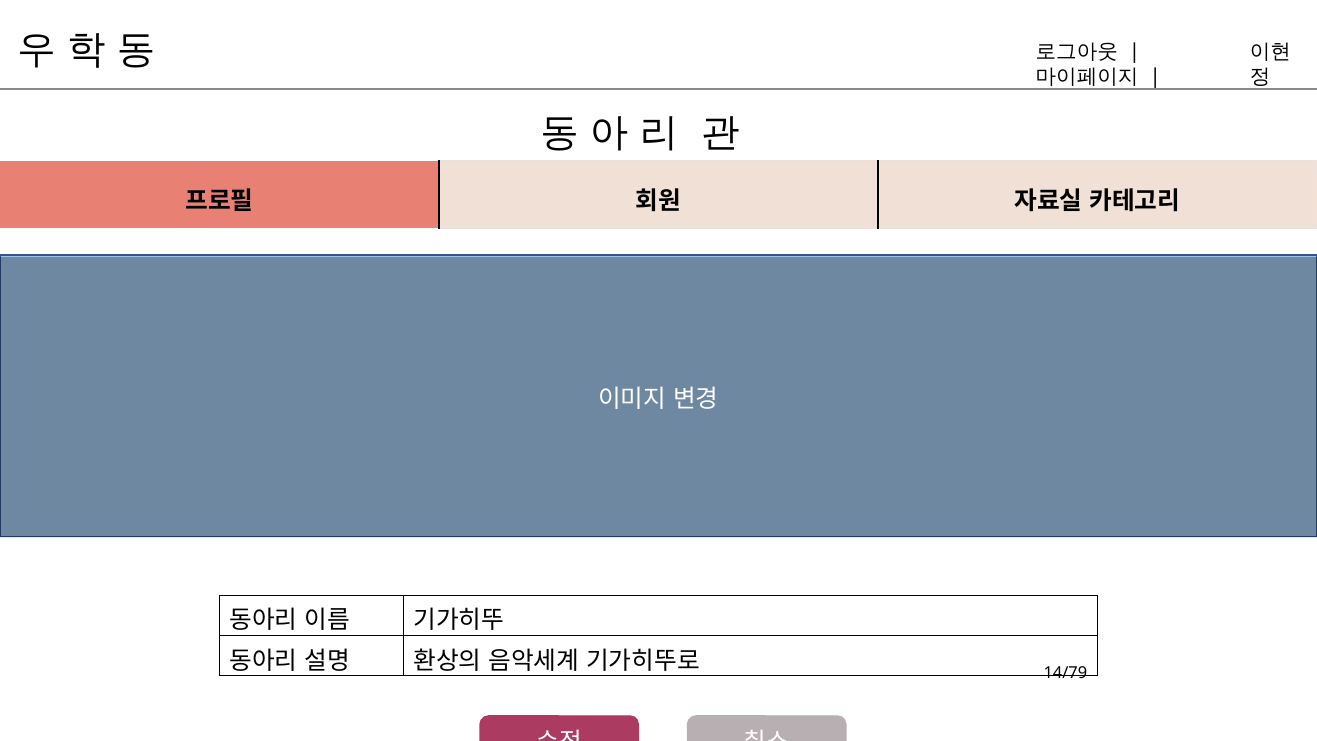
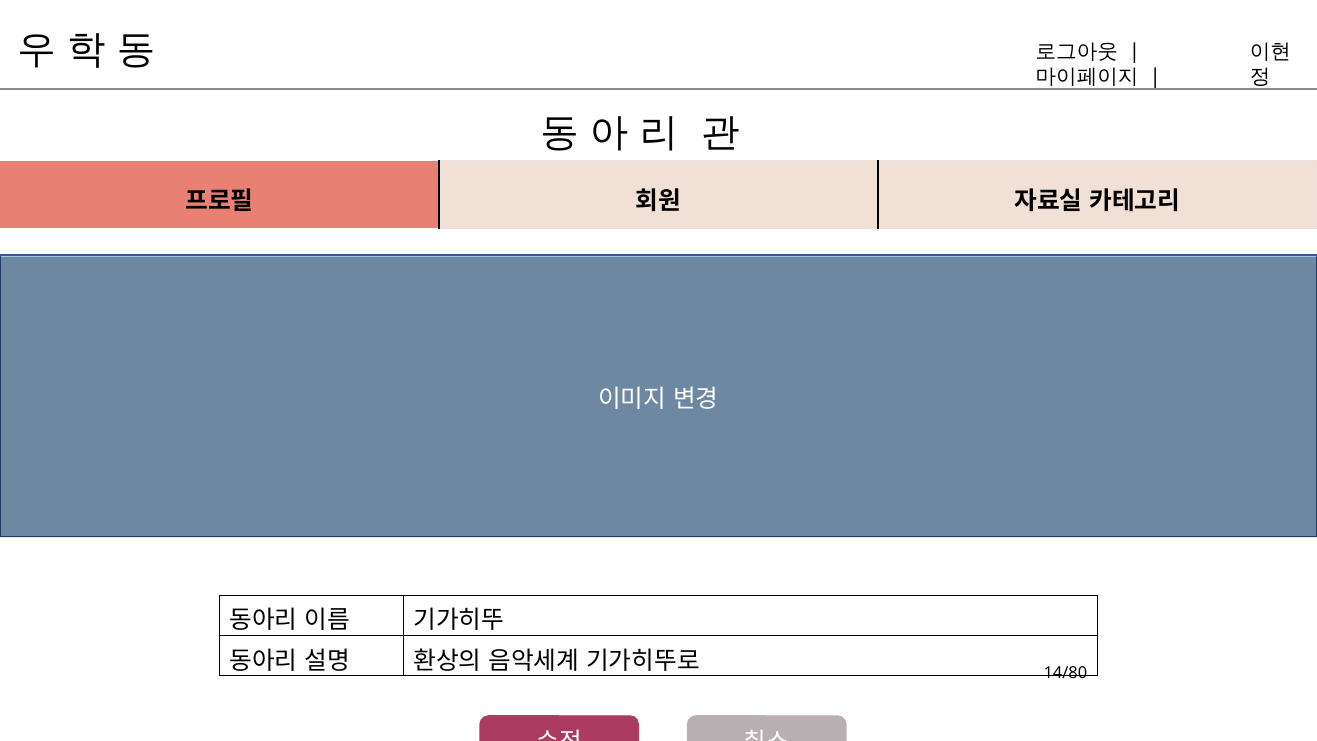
14/79: 14/79 -> 14/80
